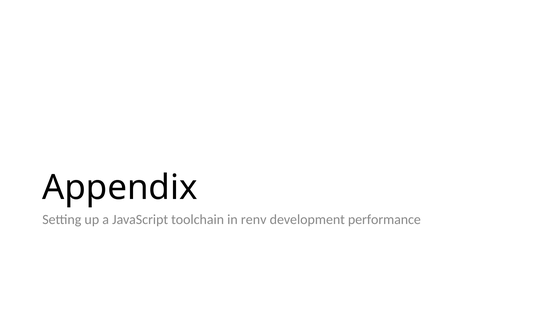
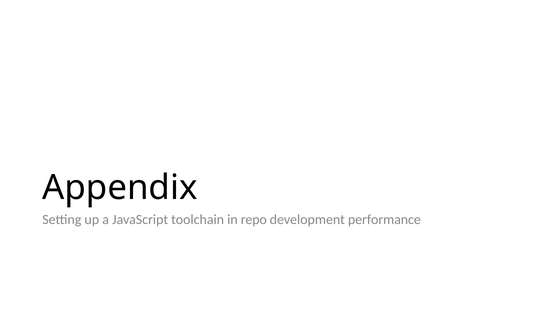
renv: renv -> repo
